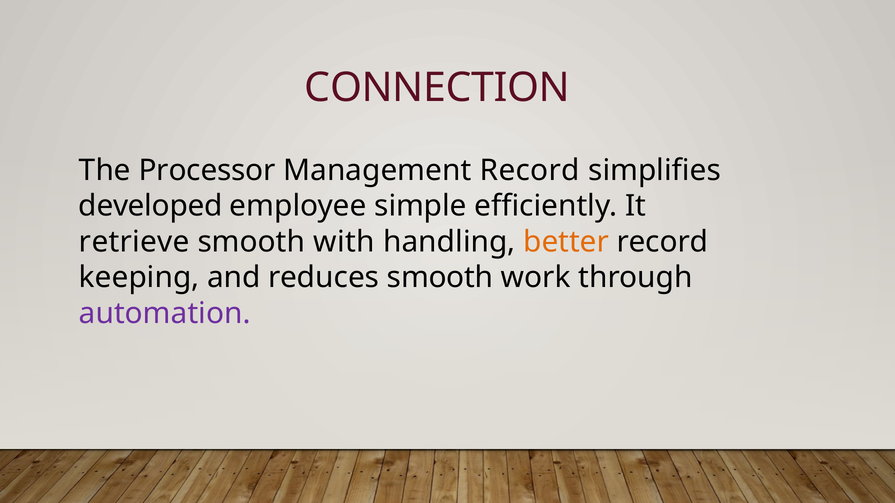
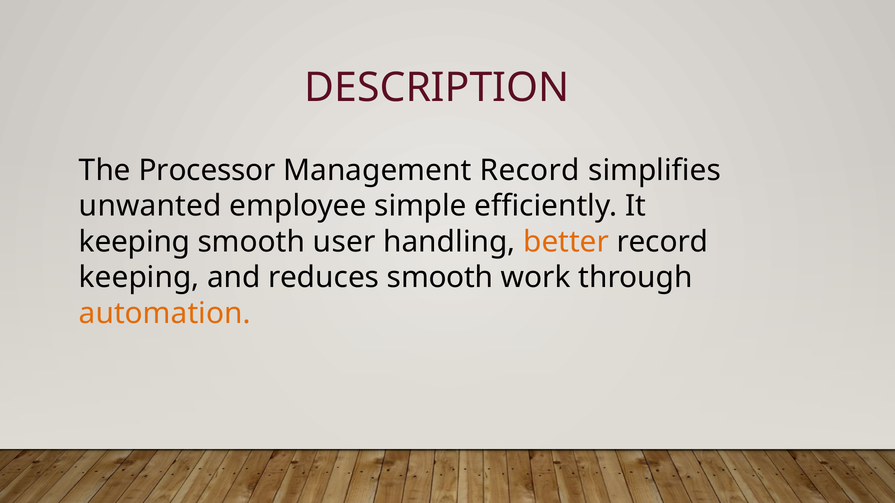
CONNECTION: CONNECTION -> DESCRIPTION
developed: developed -> unwanted
retrieve at (134, 242): retrieve -> keeping
with: with -> user
automation colour: purple -> orange
